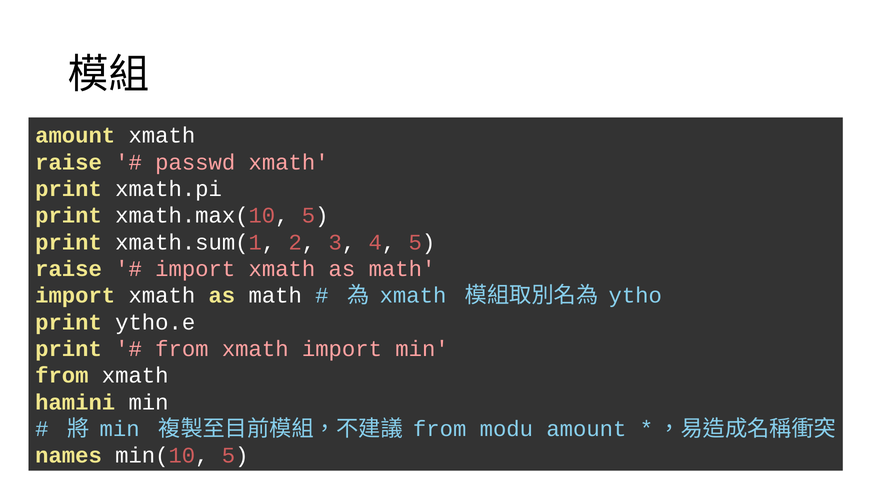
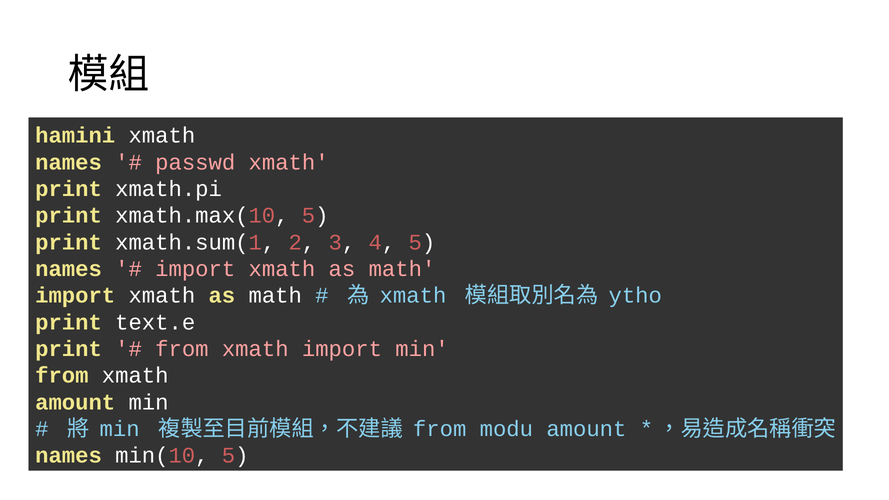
amount at (75, 136): amount -> hamini
raise at (69, 162): raise -> names
raise at (69, 269): raise -> names
ytho.e: ytho.e -> text.e
hamini at (75, 402): hamini -> amount
